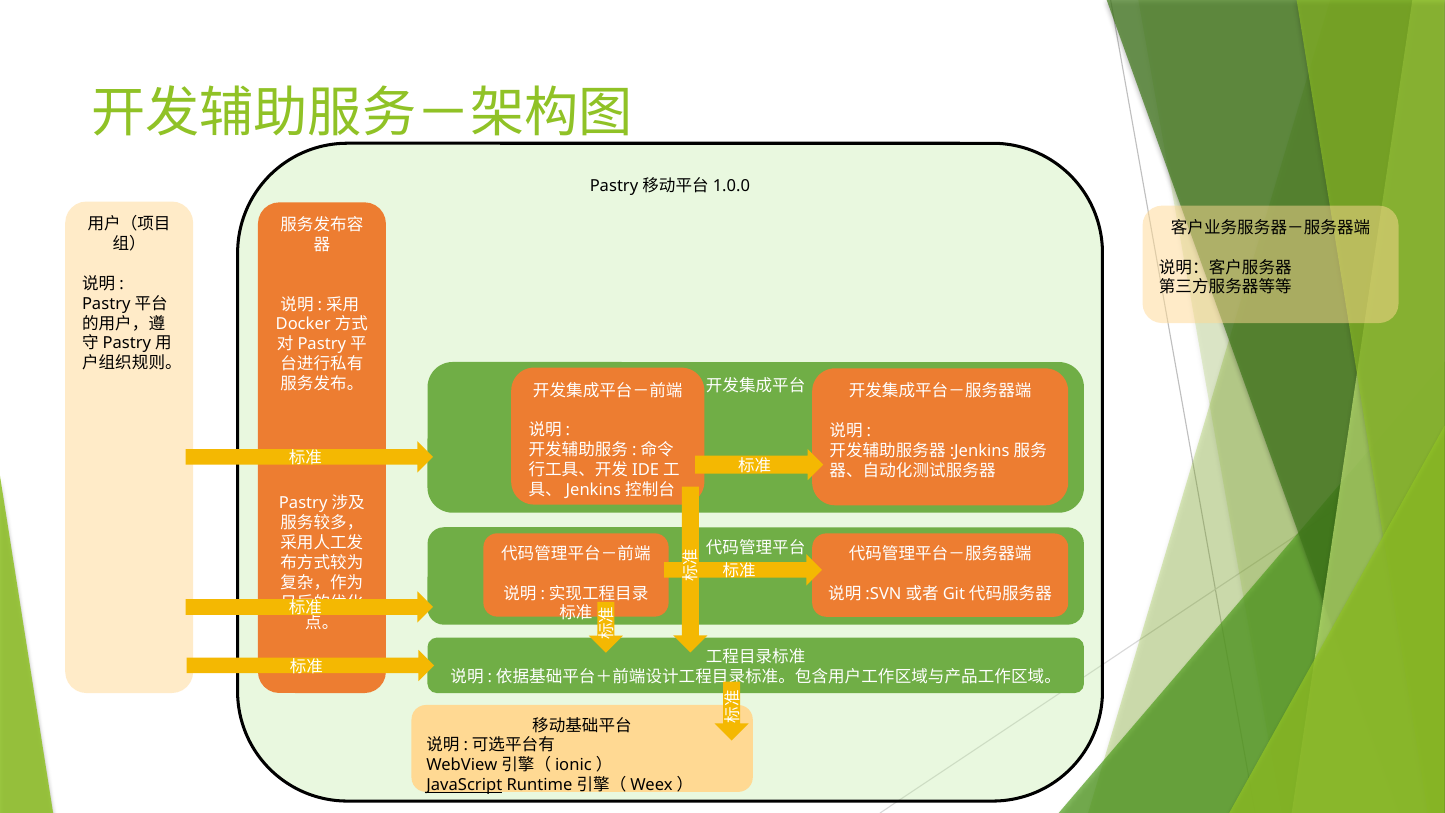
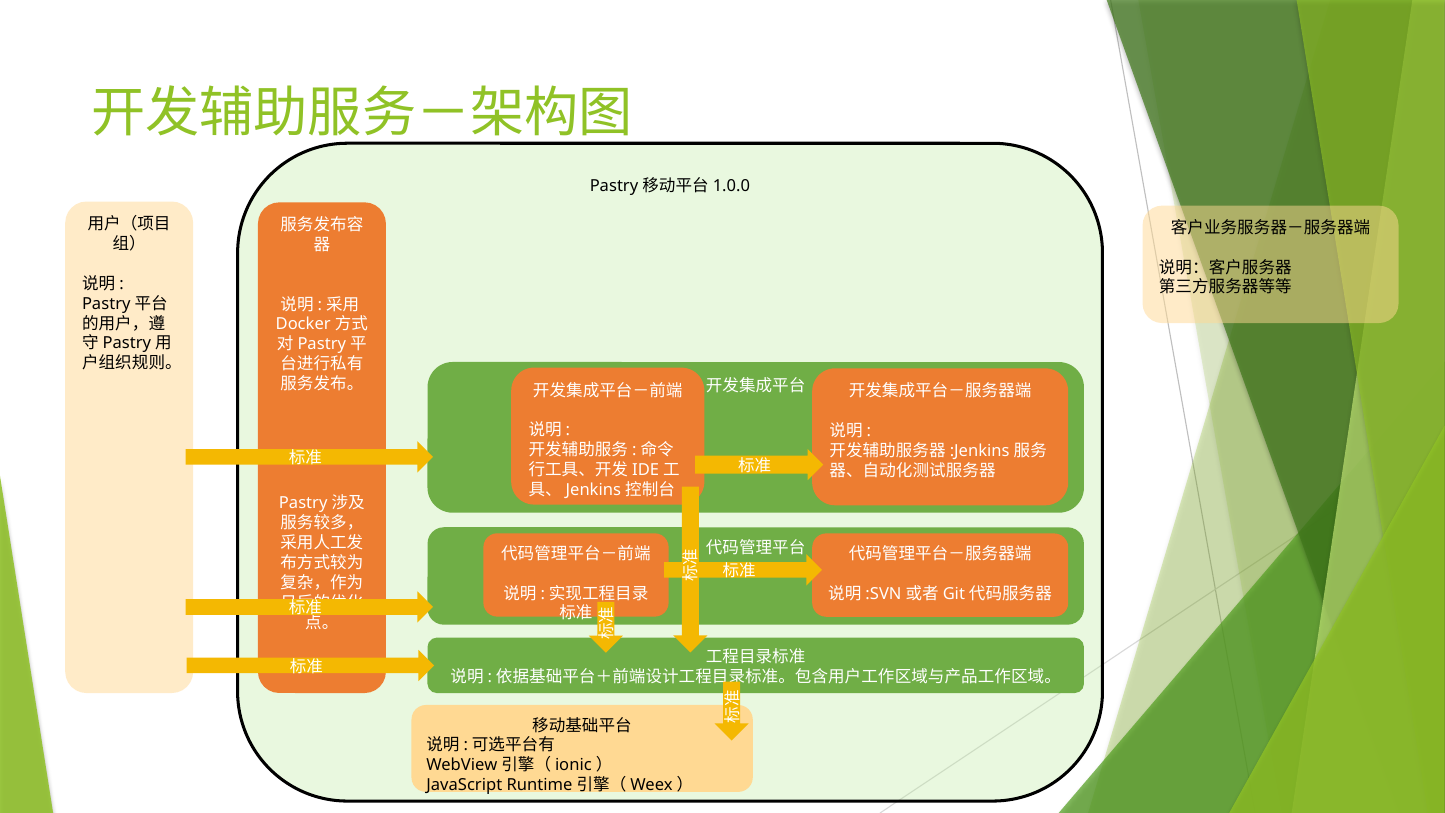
JavaScript underline: present -> none
